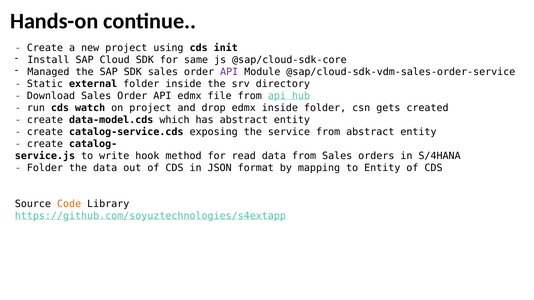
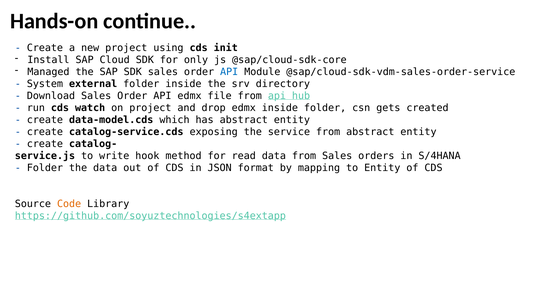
same: same -> only
API at (229, 72) colour: purple -> blue
Static: Static -> System
